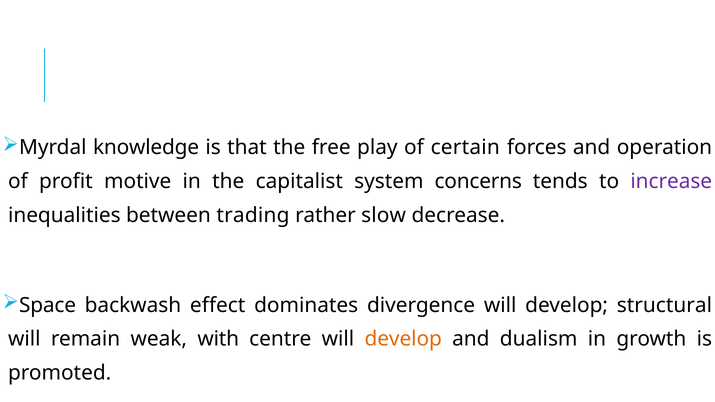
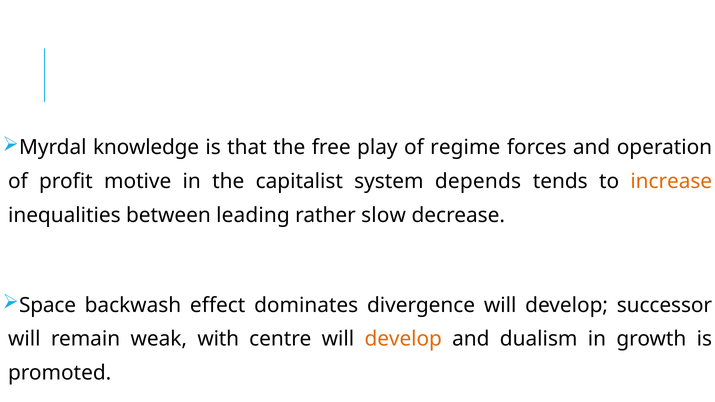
certain: certain -> regime
concerns: concerns -> depends
increase colour: purple -> orange
trading: trading -> leading
structural: structural -> successor
